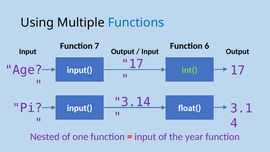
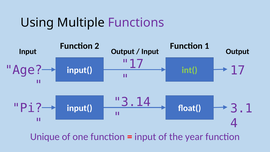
Functions colour: blue -> purple
6: 6 -> 1
7: 7 -> 2
Nested: Nested -> Unique
